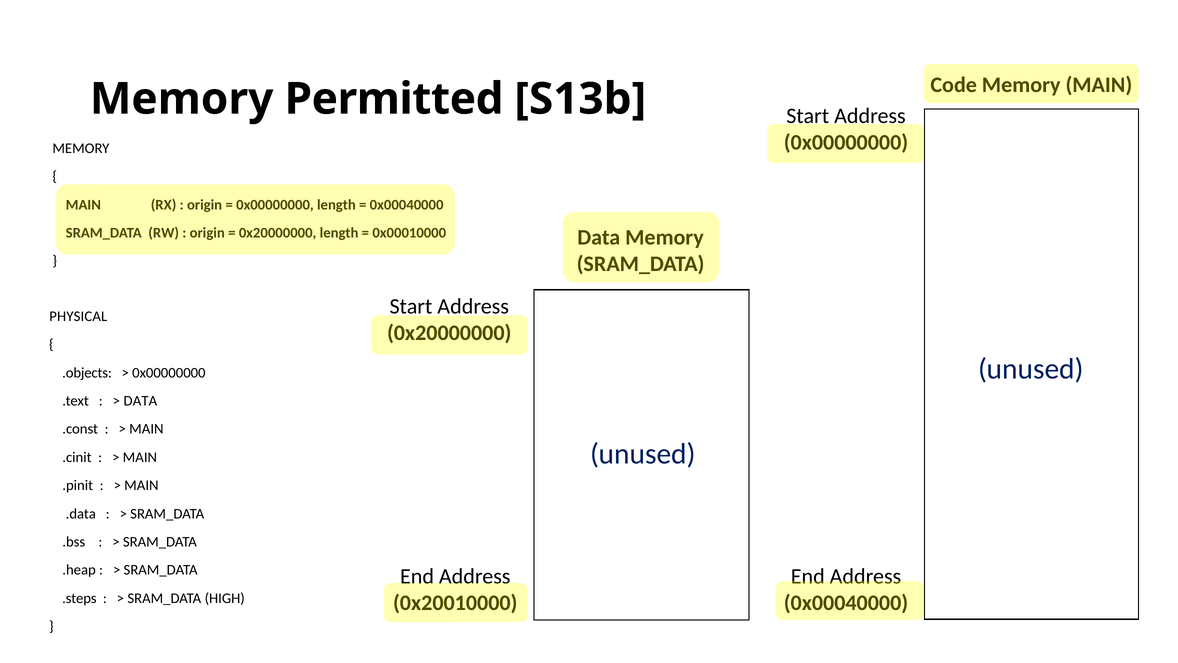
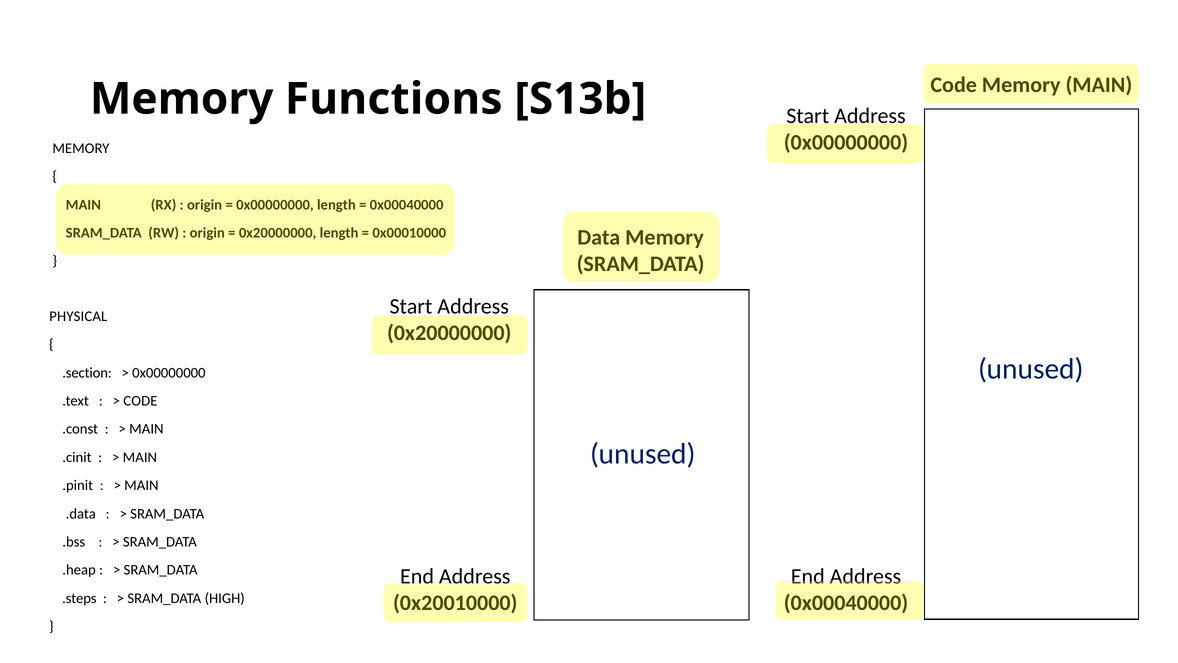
Permitted: Permitted -> Functions
.objects: .objects -> .section
DATA at (140, 401): DATA -> CODE
